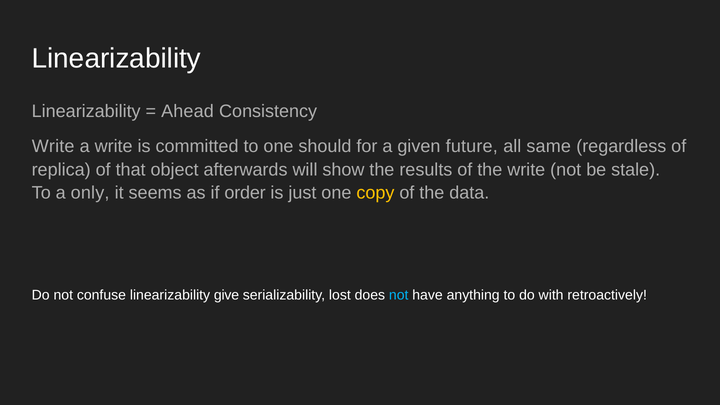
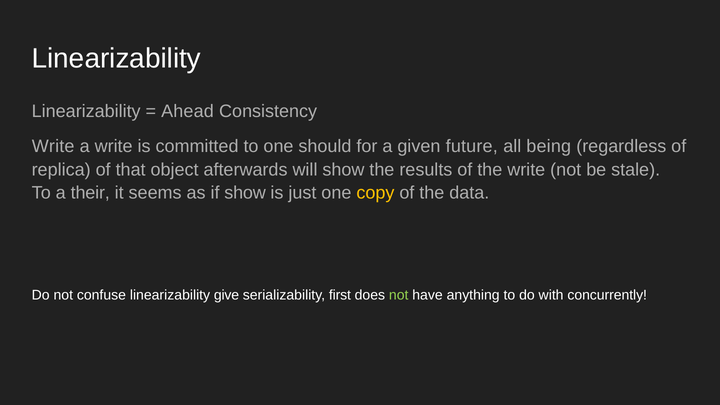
same: same -> being
only: only -> their
if order: order -> show
lost: lost -> first
not at (399, 295) colour: light blue -> light green
retroactively: retroactively -> concurrently
